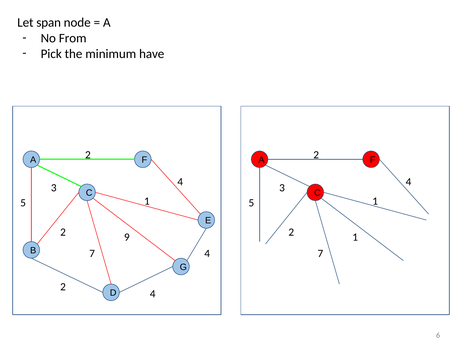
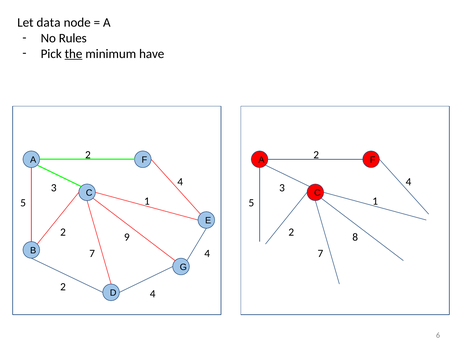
span: span -> data
From: From -> Rules
the underline: none -> present
1 at (355, 237): 1 -> 8
